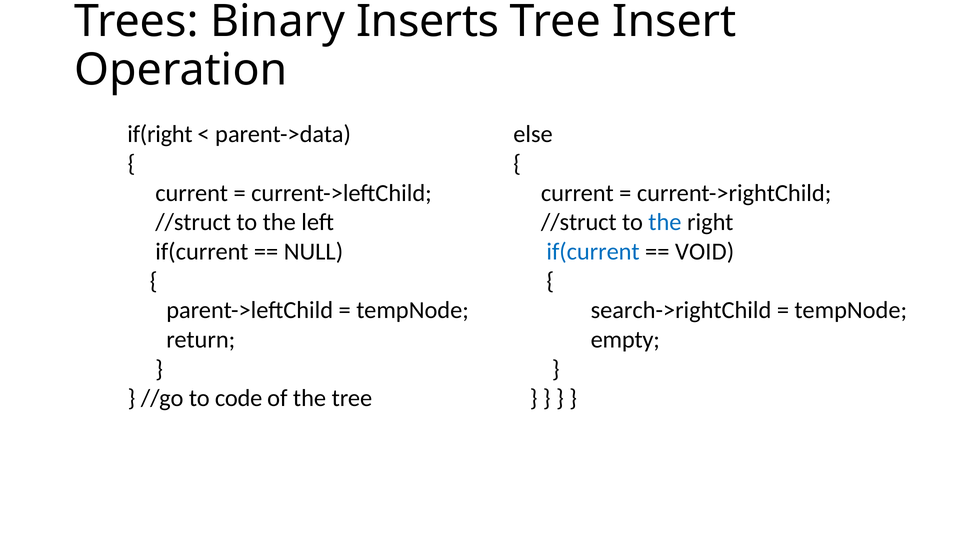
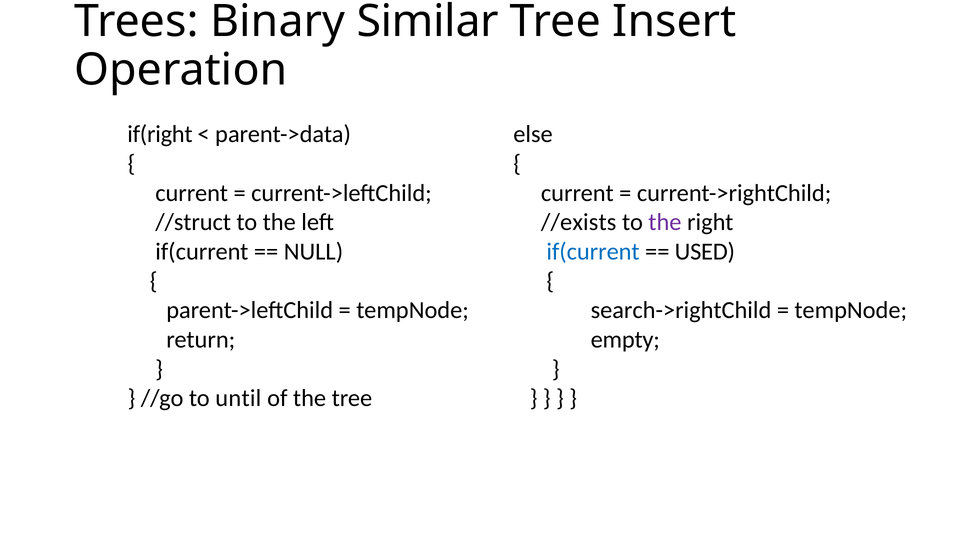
Inserts: Inserts -> Similar
//struct at (579, 222): //struct -> //exists
the at (665, 222) colour: blue -> purple
VOID: VOID -> USED
code: code -> until
